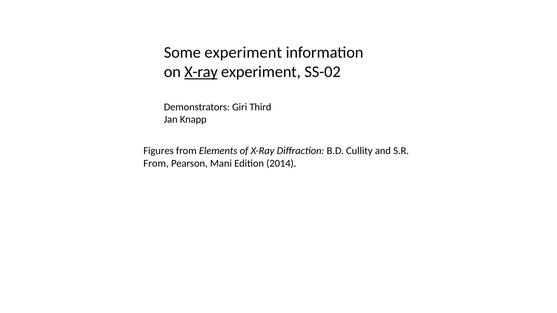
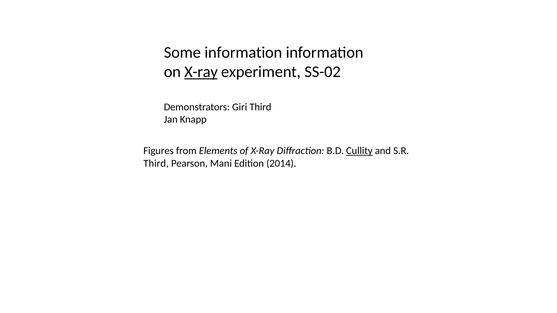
Some experiment: experiment -> information
Cullity underline: none -> present
From at (156, 163): From -> Third
